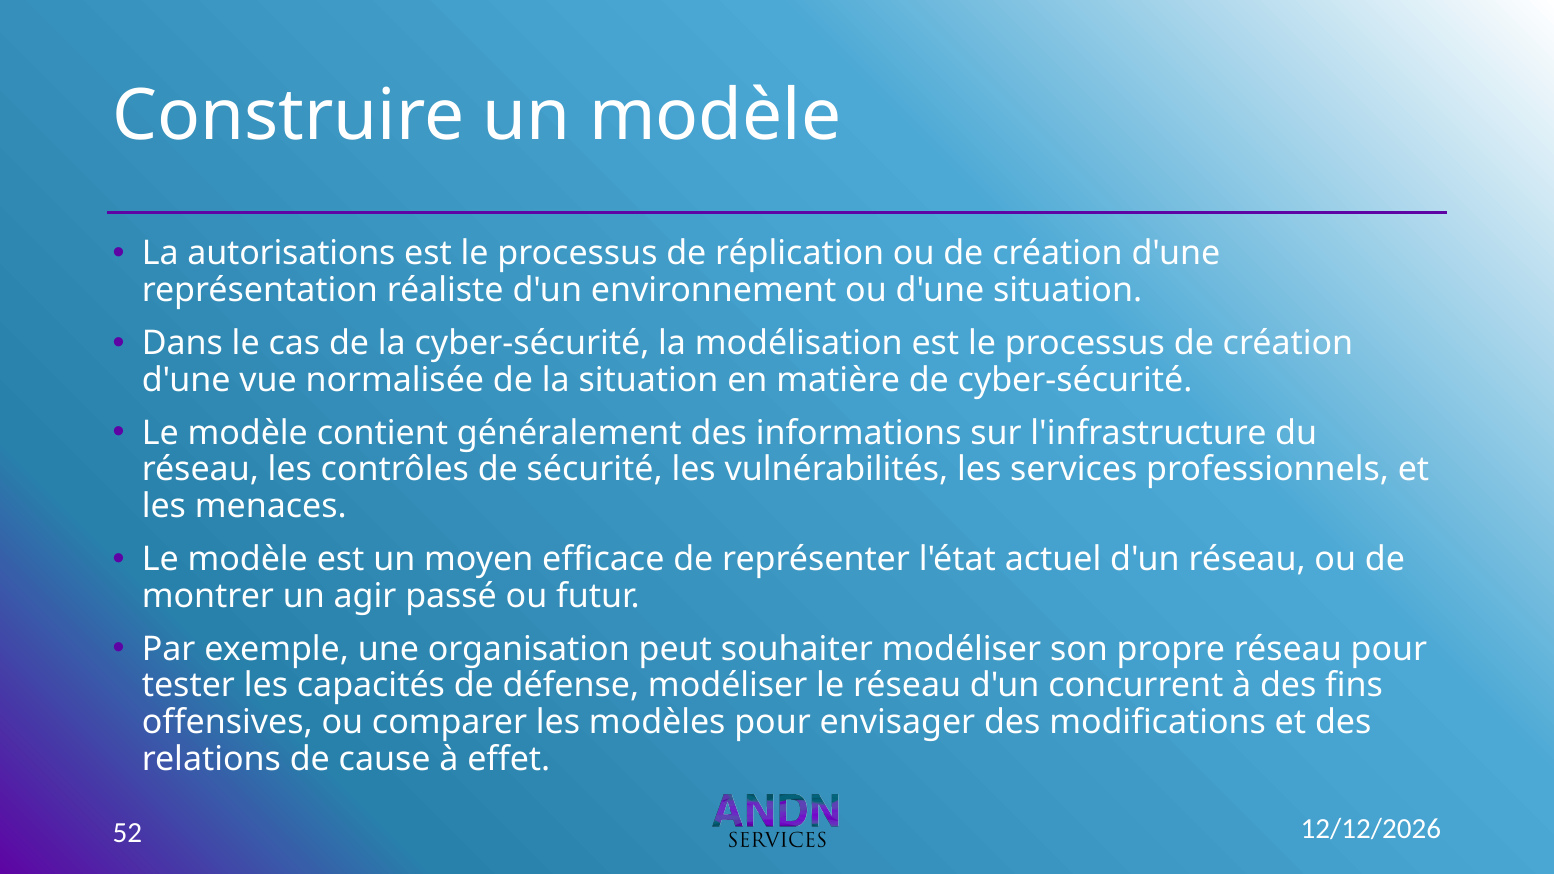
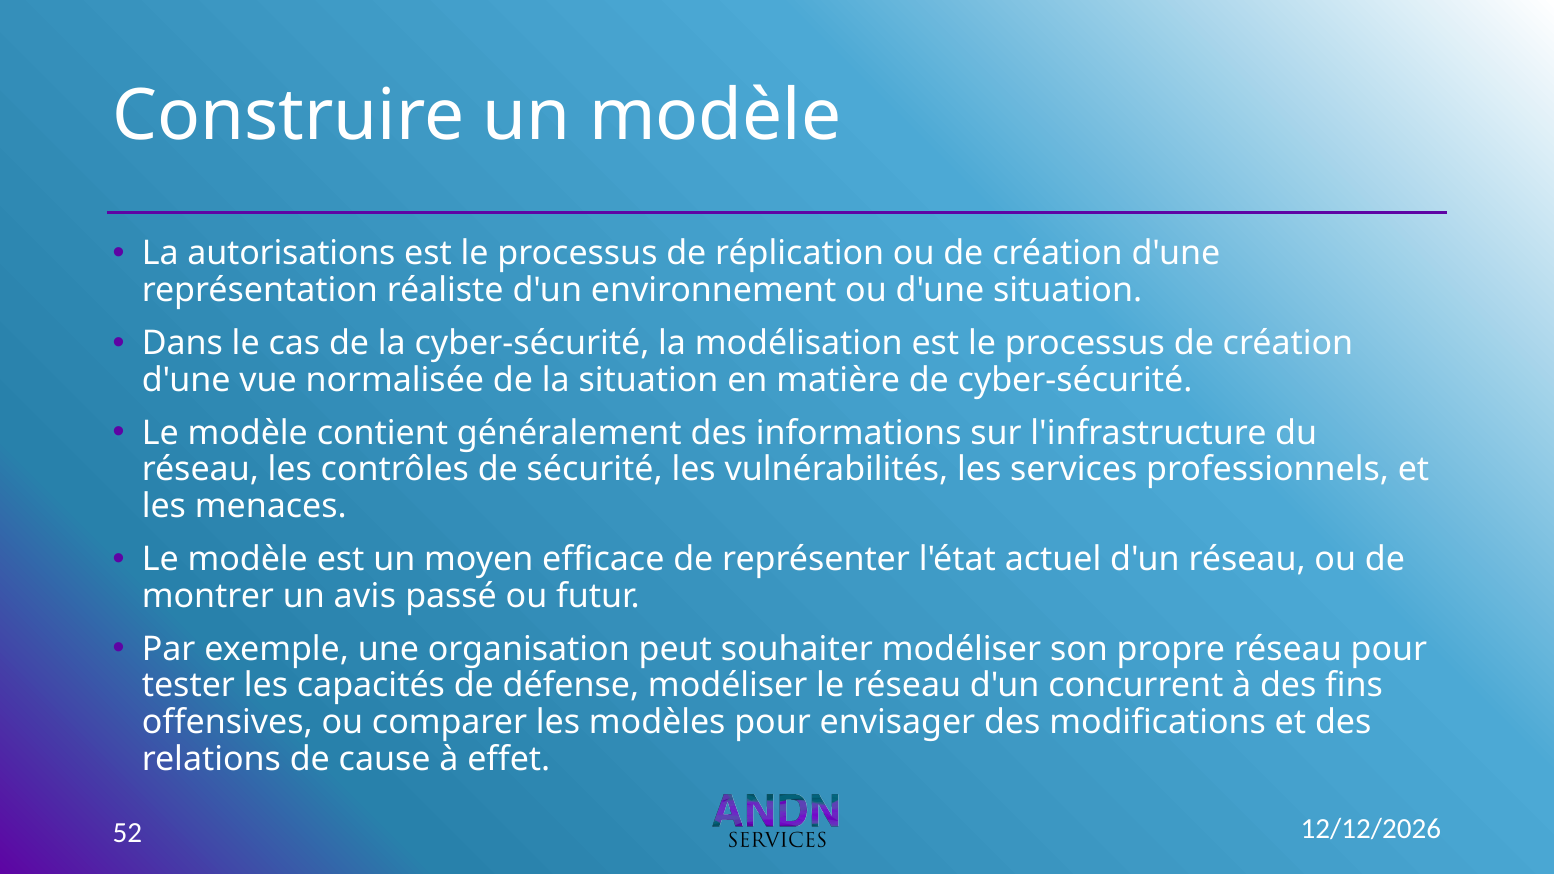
agir: agir -> avis
